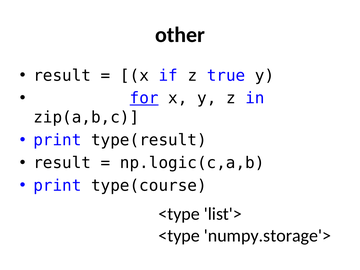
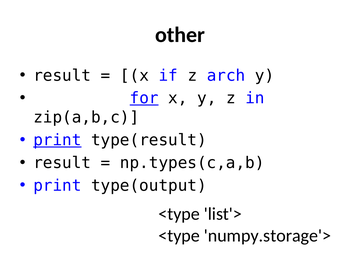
true: true -> arch
print at (57, 140) underline: none -> present
np.logic(c,a,b: np.logic(c,a,b -> np.types(c,a,b
type(course: type(course -> type(output
